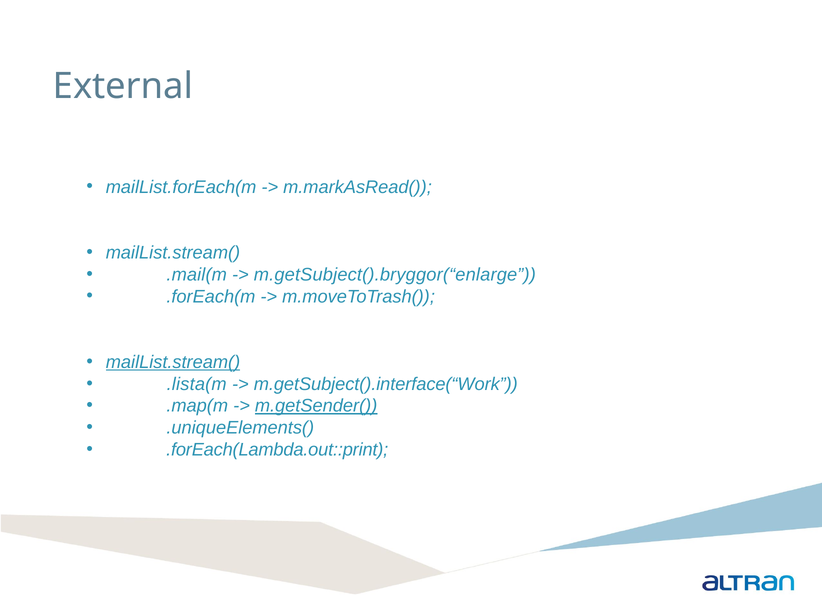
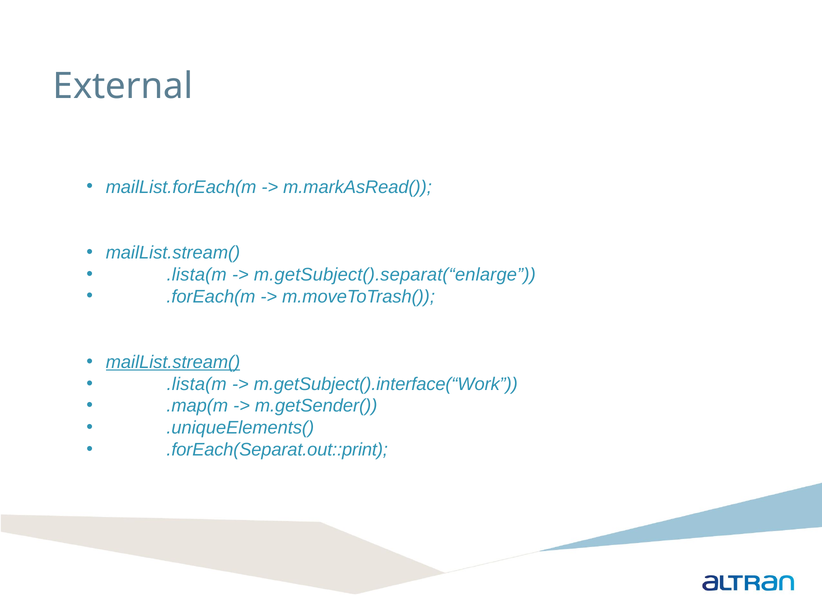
.mail(m at (197, 275): .mail(m -> .lista(m
m.getSubject().bryggor(“enlarge: m.getSubject().bryggor(“enlarge -> m.getSubject().separat(“enlarge
m.getSender( underline: present -> none
.forEach(Lambda.out::print: .forEach(Lambda.out::print -> .forEach(Separat.out::print
